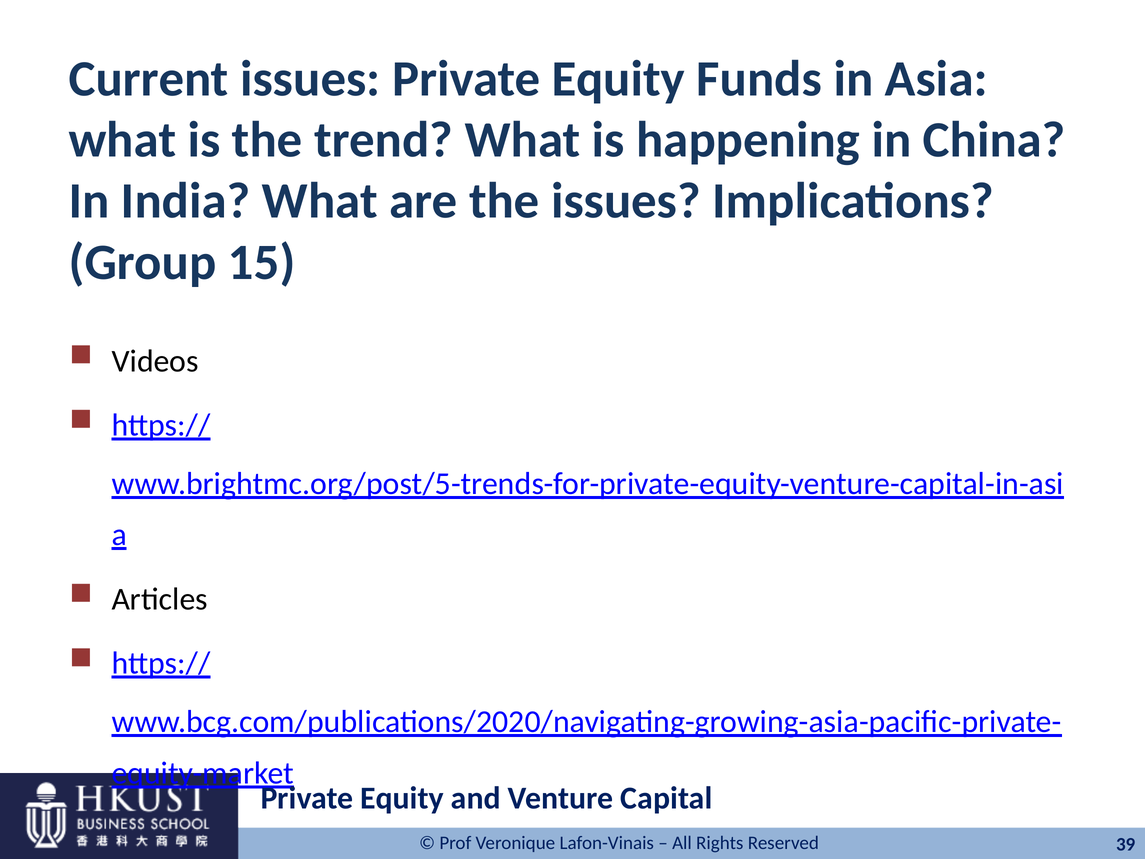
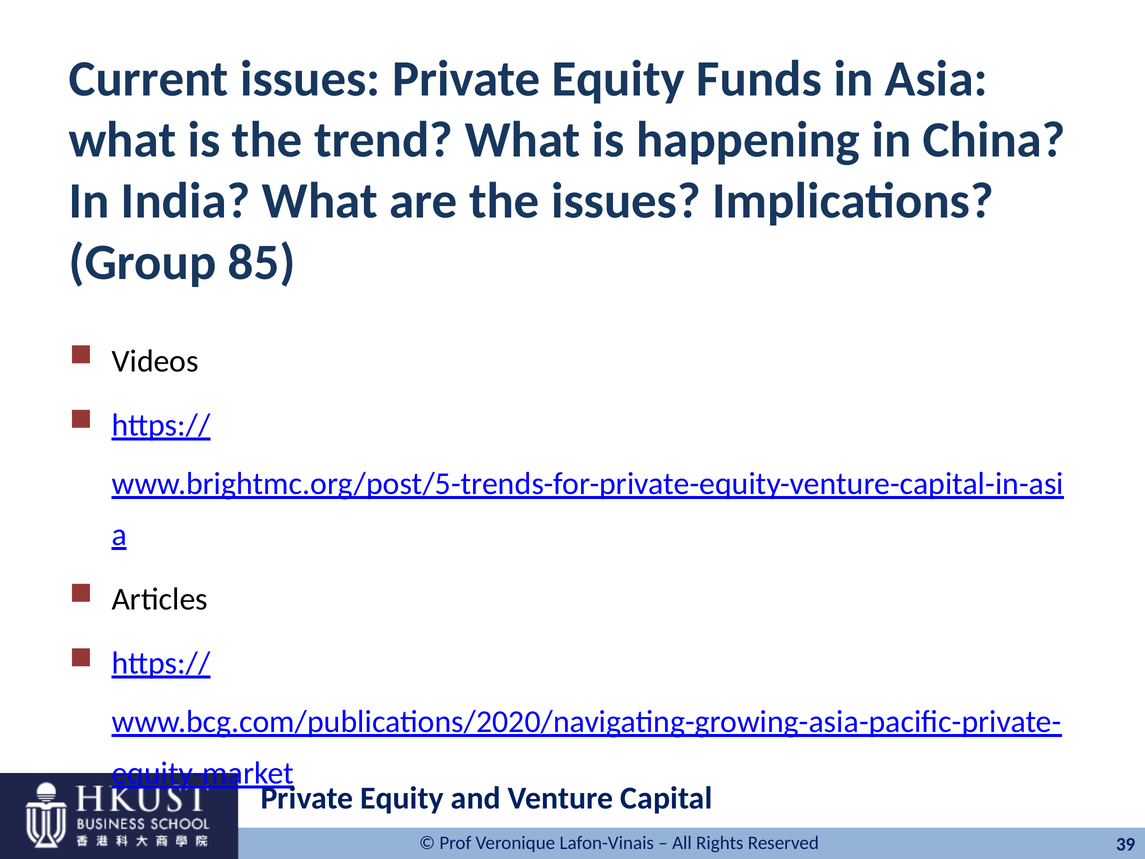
15: 15 -> 85
